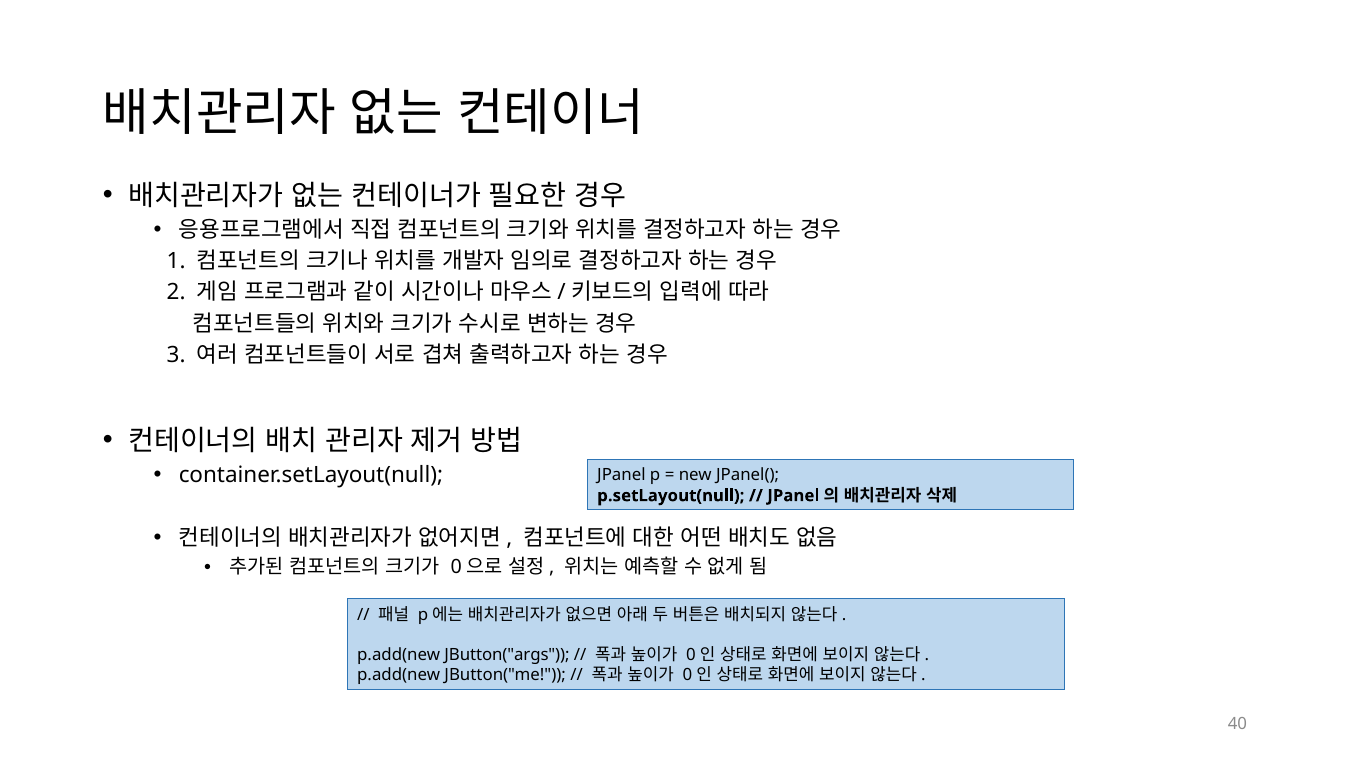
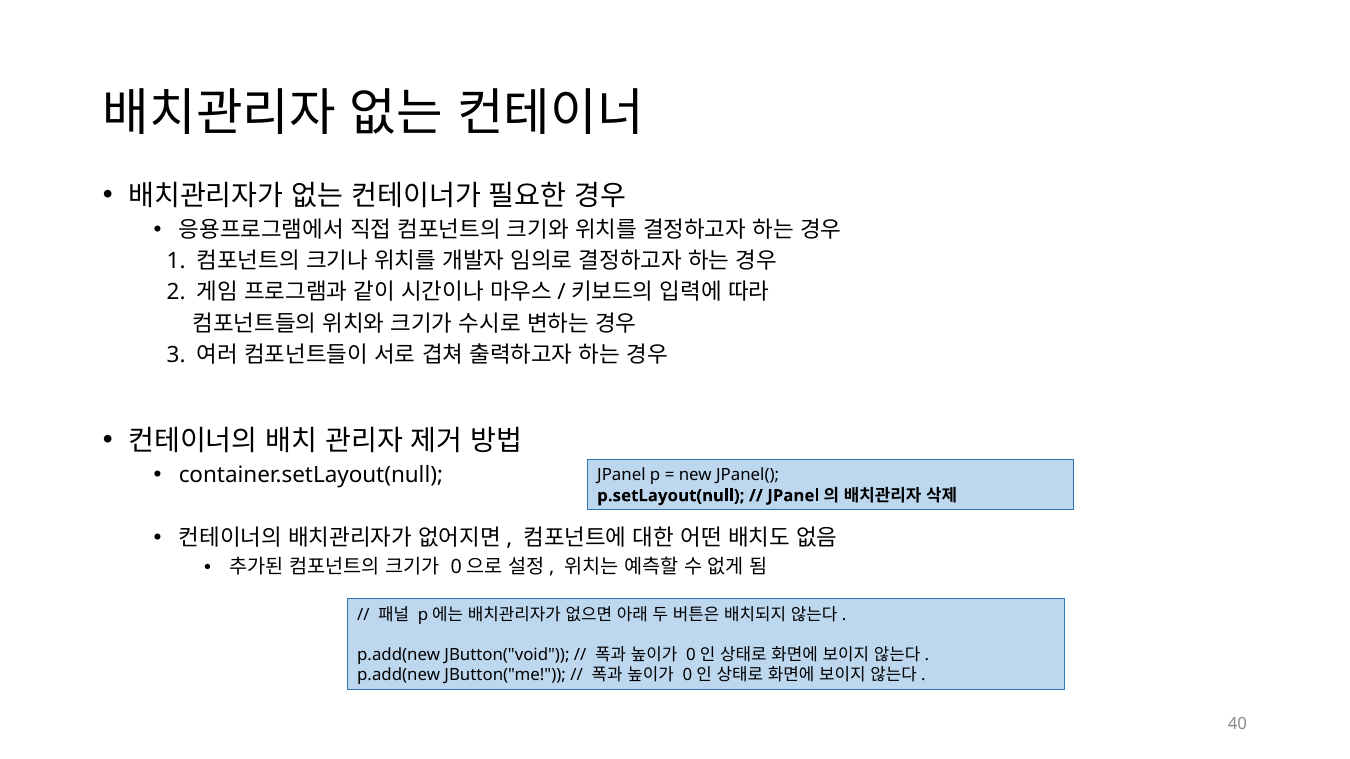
JButton("args: JButton("args -> JButton("void
